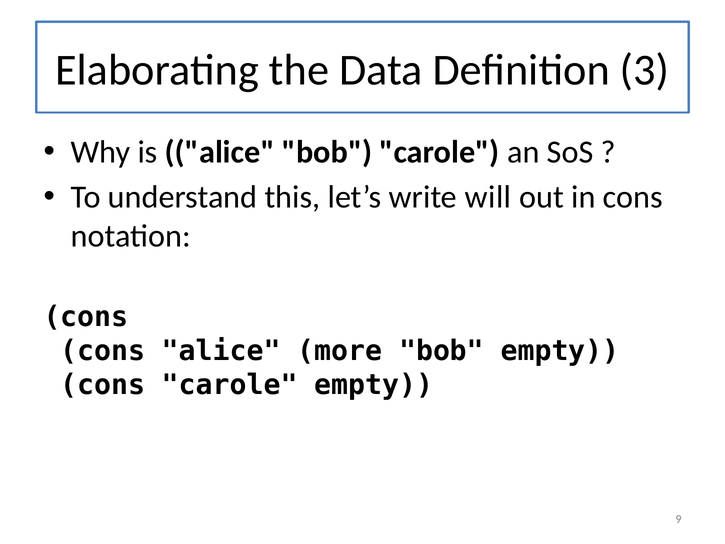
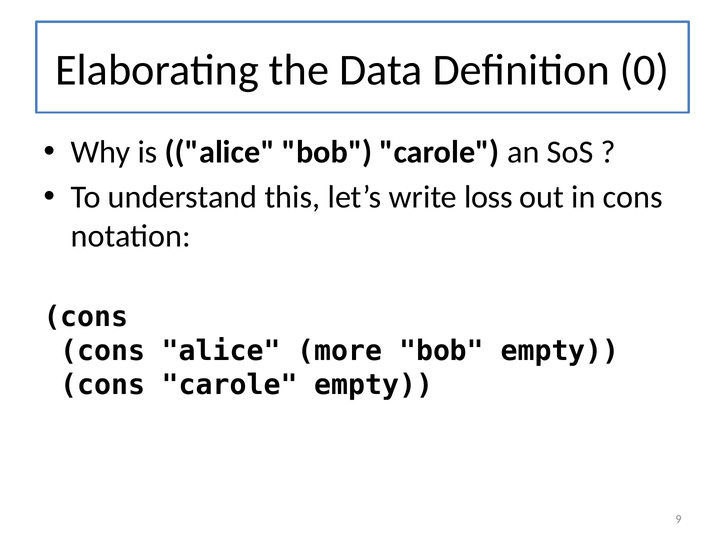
3: 3 -> 0
will: will -> loss
